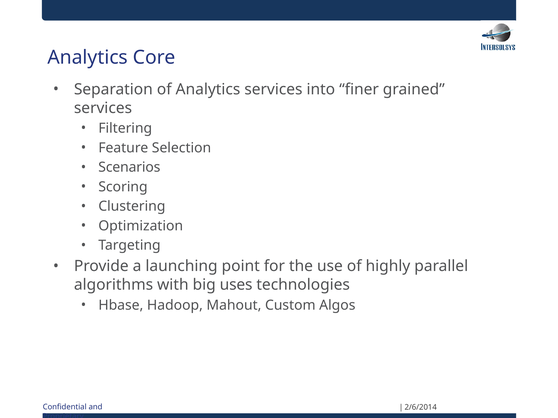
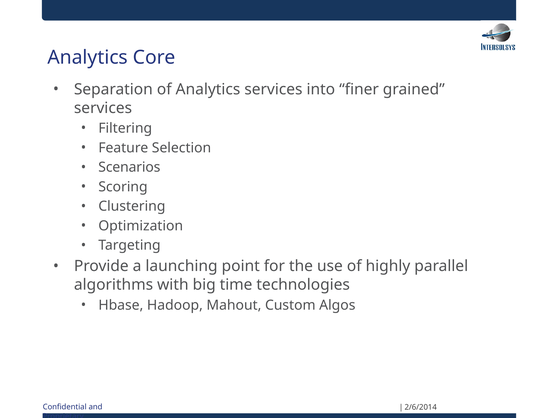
uses: uses -> time
